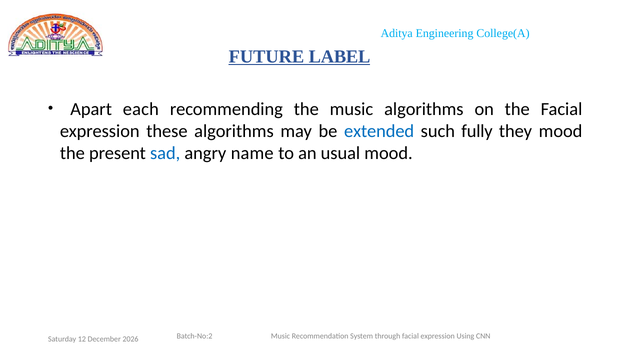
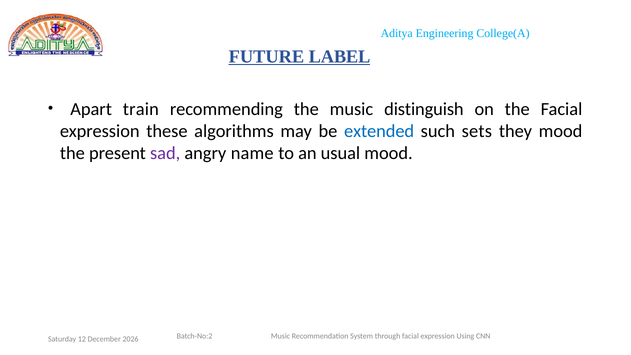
each: each -> train
music algorithms: algorithms -> distinguish
fully: fully -> sets
sad colour: blue -> purple
